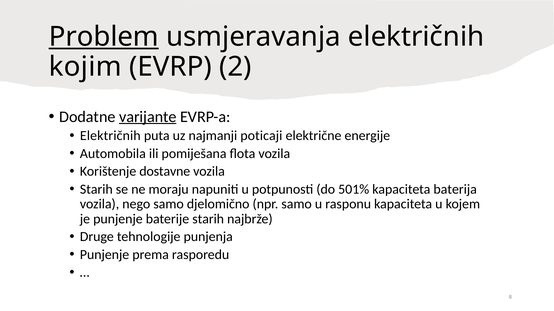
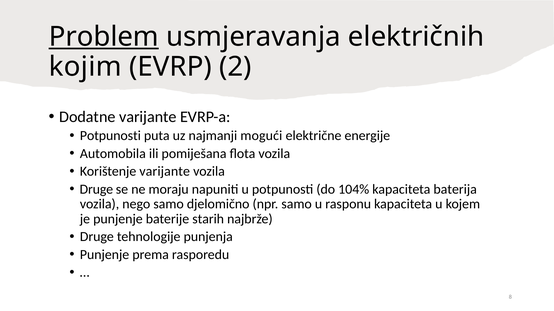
varijante at (148, 117) underline: present -> none
Električnih at (110, 136): Električnih -> Potpunosti
poticaji: poticaji -> mogući
Korištenje dostavne: dostavne -> varijante
Starih at (96, 190): Starih -> Druge
501%: 501% -> 104%
